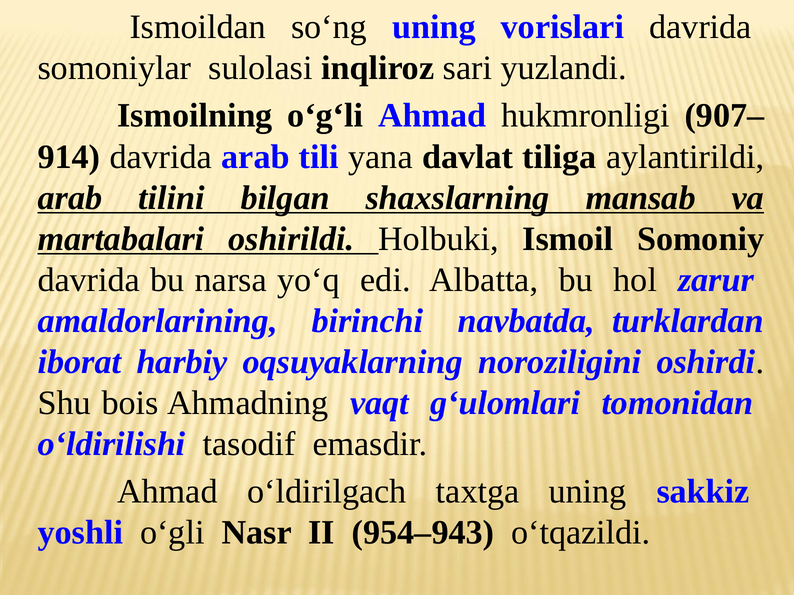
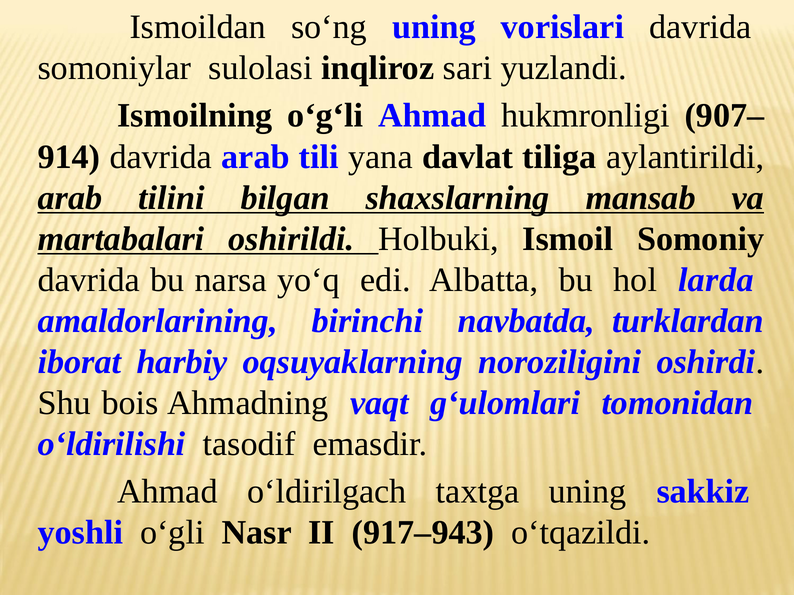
zarur: zarur -> larda
954–943: 954–943 -> 917–943
